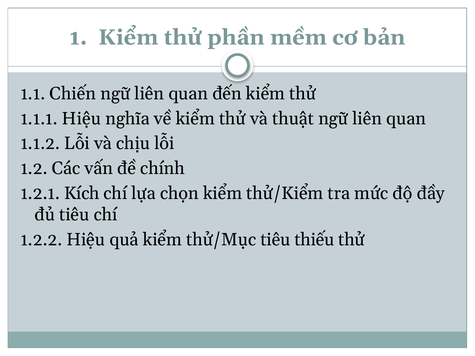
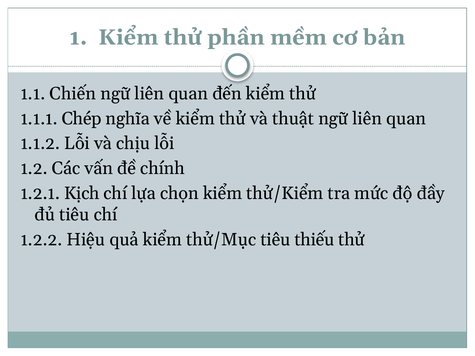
1.1.1 Hiệu: Hiệu -> Chép
Kích: Kích -> Kịch
